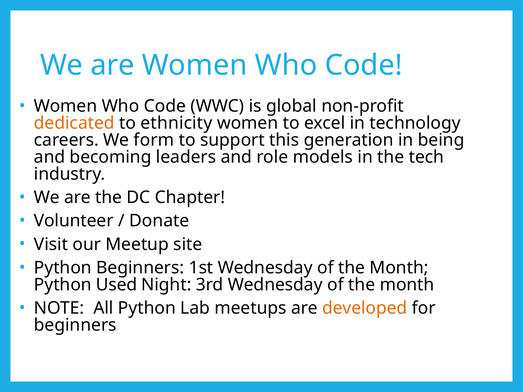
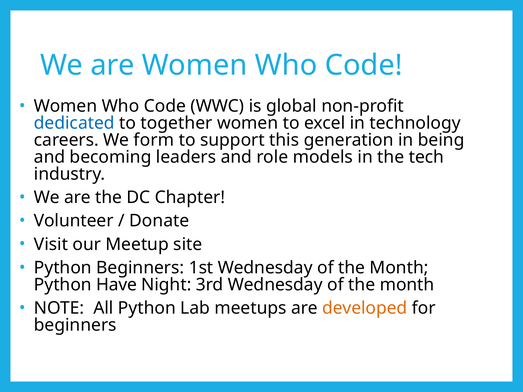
dedicated colour: orange -> blue
ethnicity: ethnicity -> together
Used: Used -> Have
